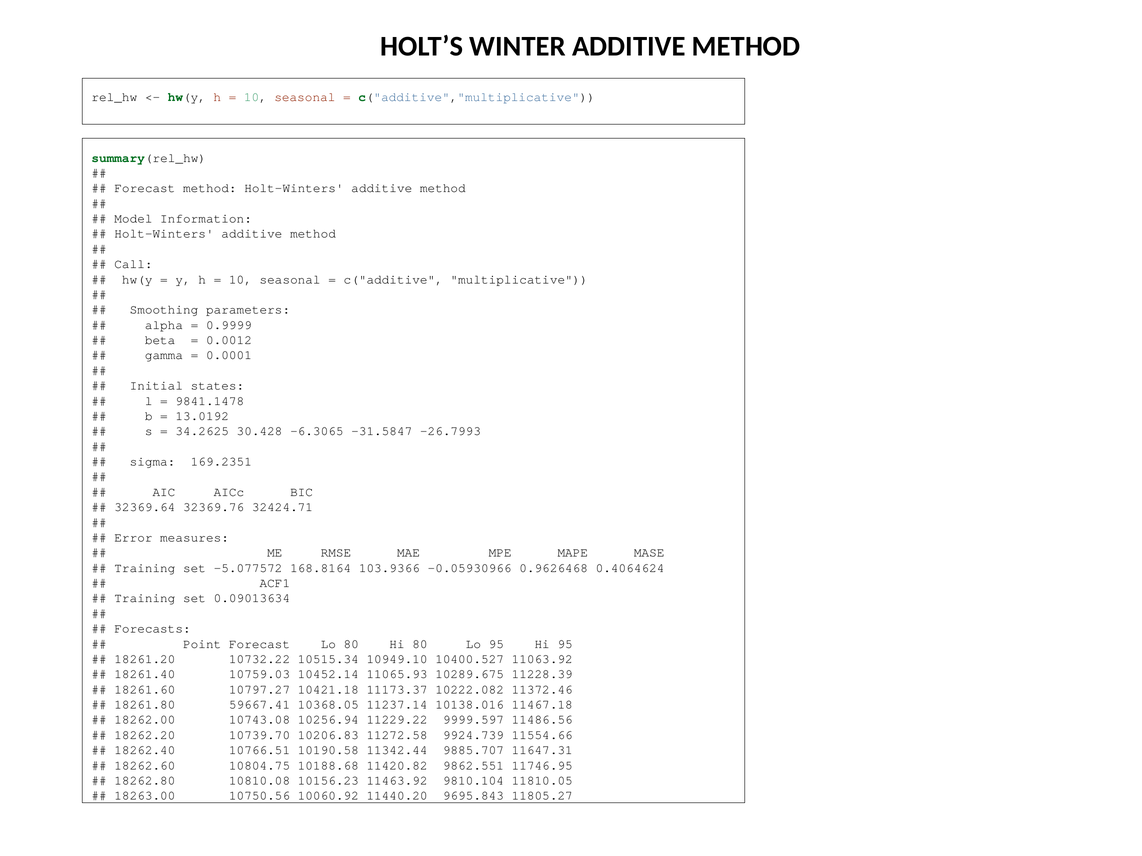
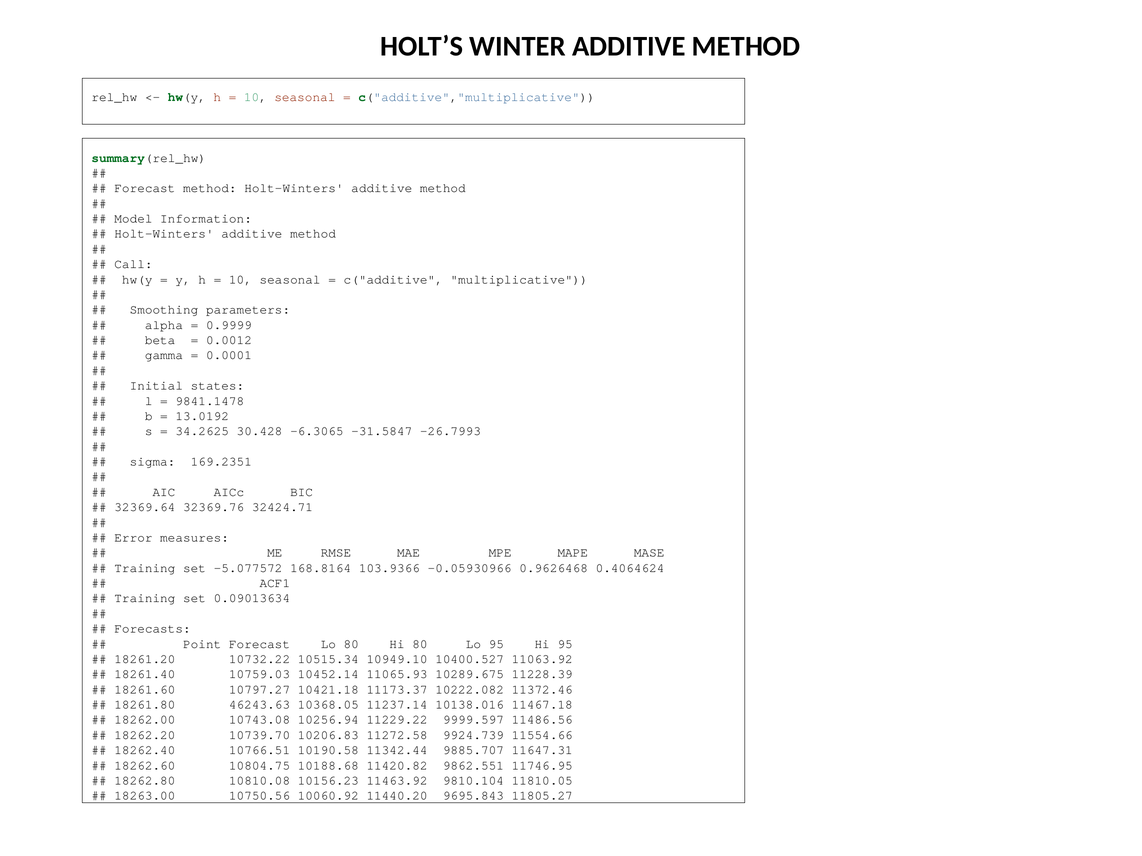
59667.41: 59667.41 -> 46243.63
